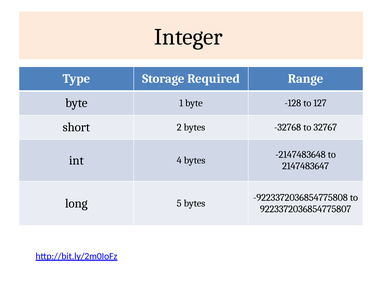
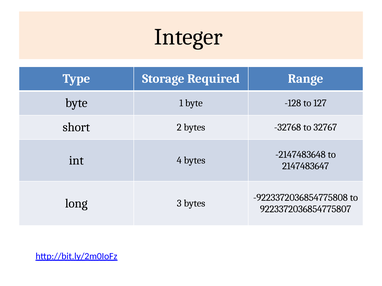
5: 5 -> 3
